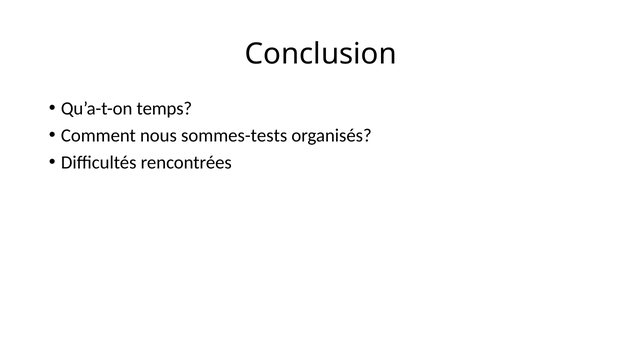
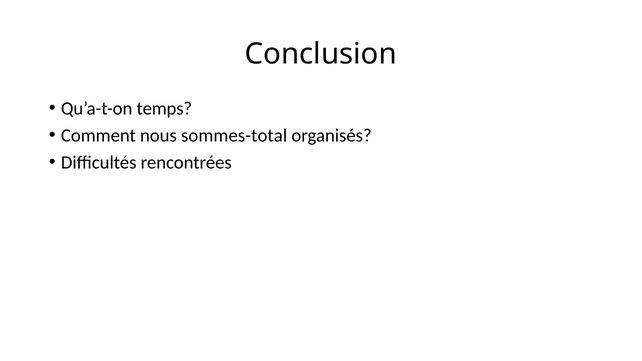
sommes-tests: sommes-tests -> sommes-total
